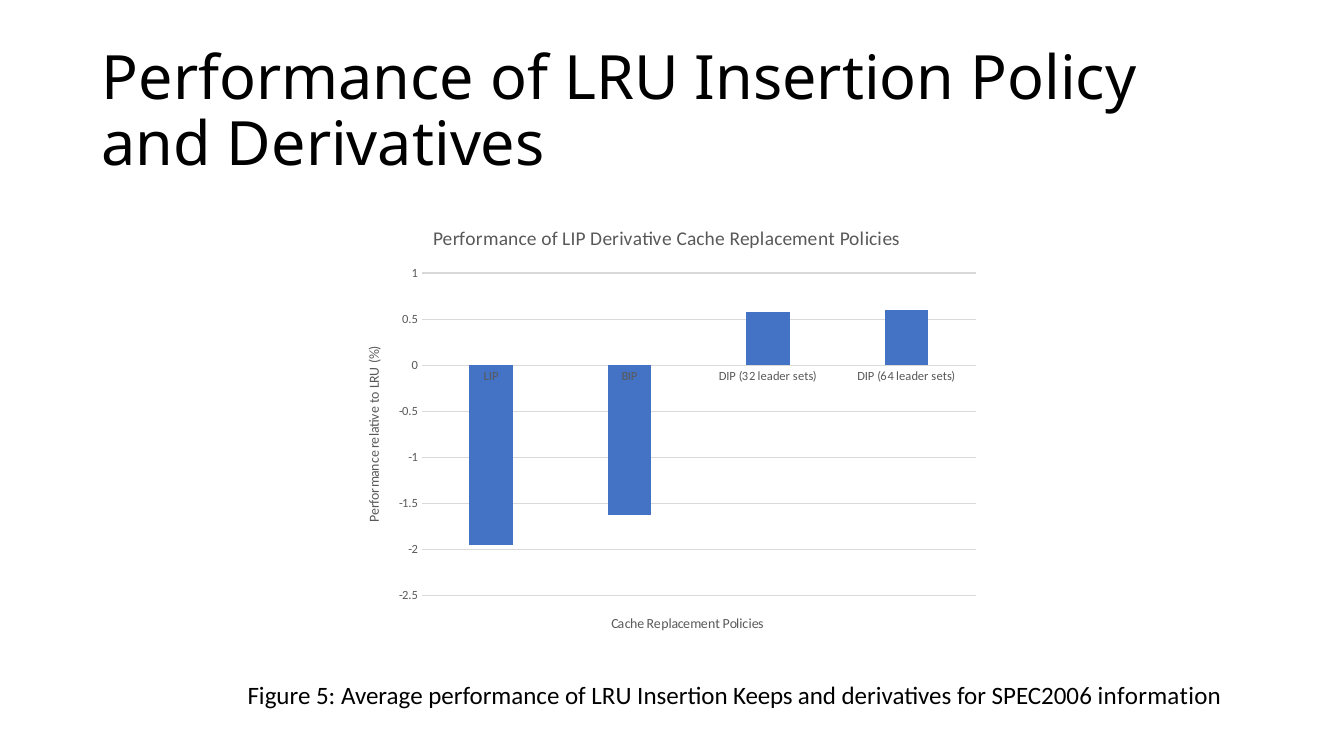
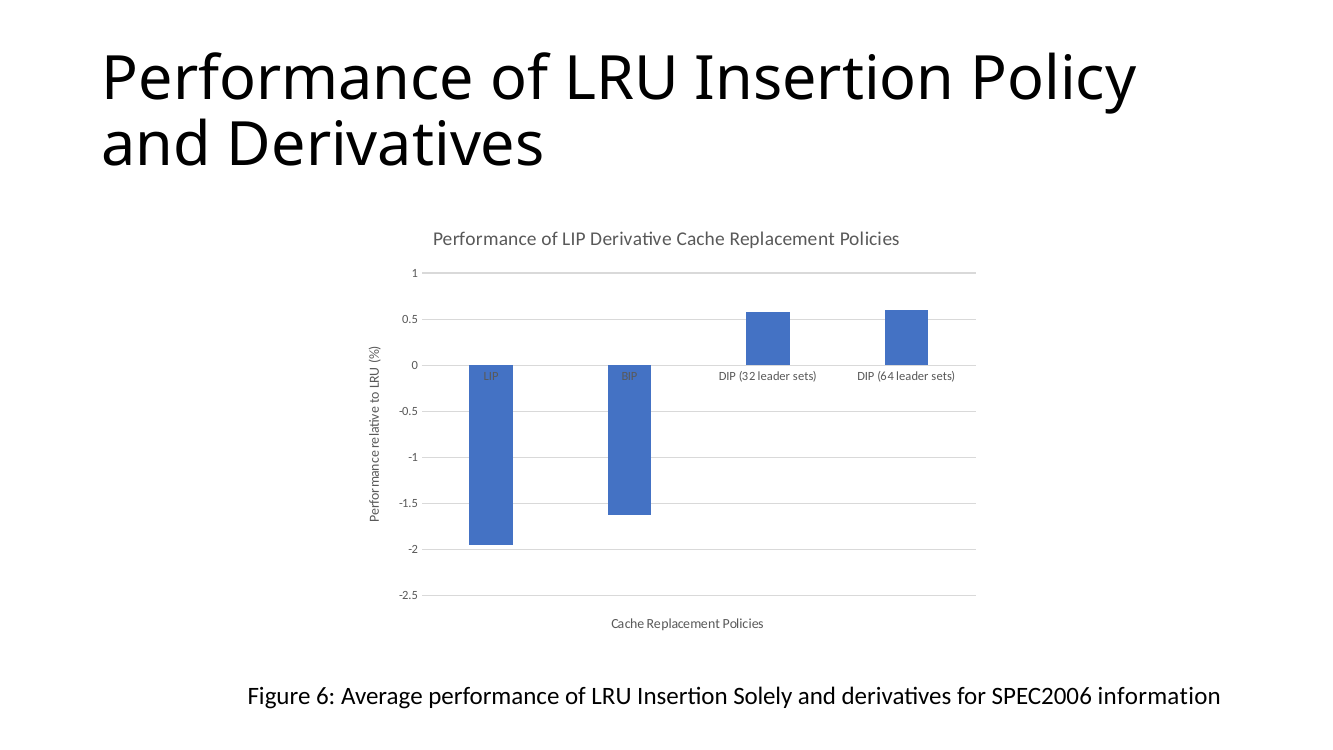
5: 5 -> 6
Keeps: Keeps -> Solely
